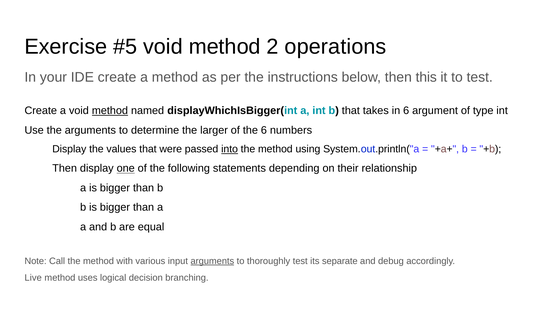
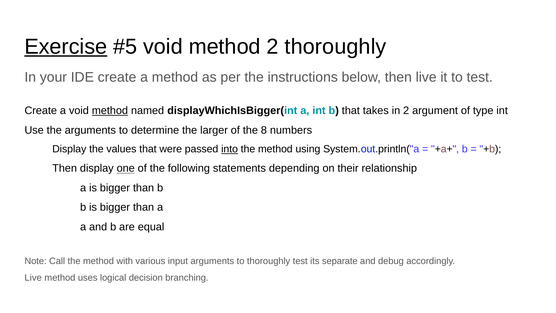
Exercise underline: none -> present
2 operations: operations -> thoroughly
then this: this -> live
in 6: 6 -> 2
the 6: 6 -> 8
arguments at (212, 261) underline: present -> none
